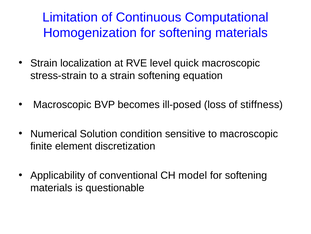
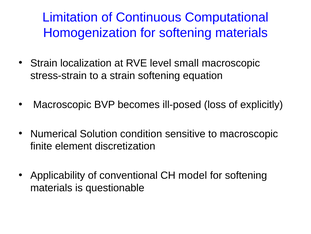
quick: quick -> small
stiffness: stiffness -> explicitly
